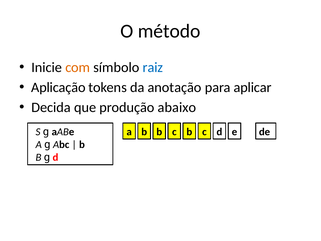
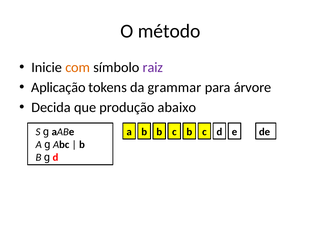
raiz colour: blue -> purple
anotação: anotação -> grammar
aplicar: aplicar -> árvore
